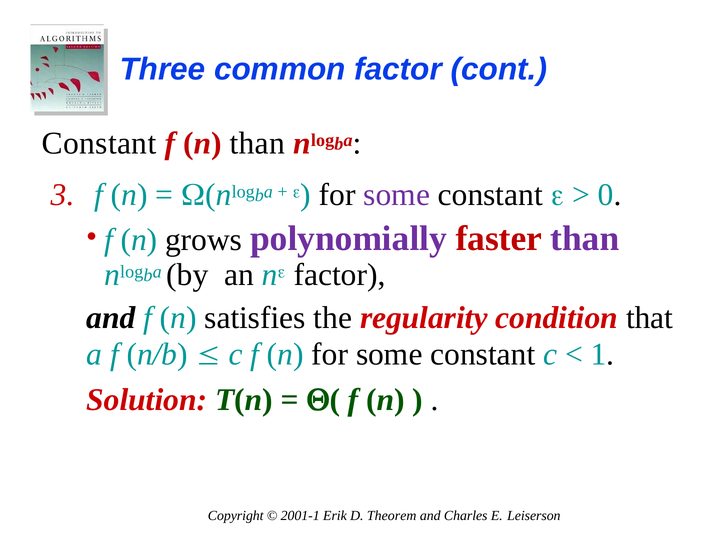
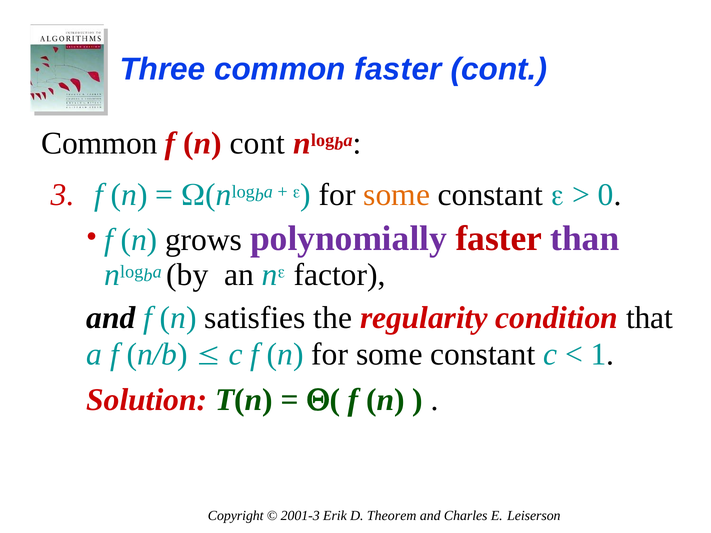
common factor: factor -> faster
Constant at (99, 144): Constant -> Common
n than: than -> cont
some at (397, 195) colour: purple -> orange
2001-1: 2001-1 -> 2001-3
